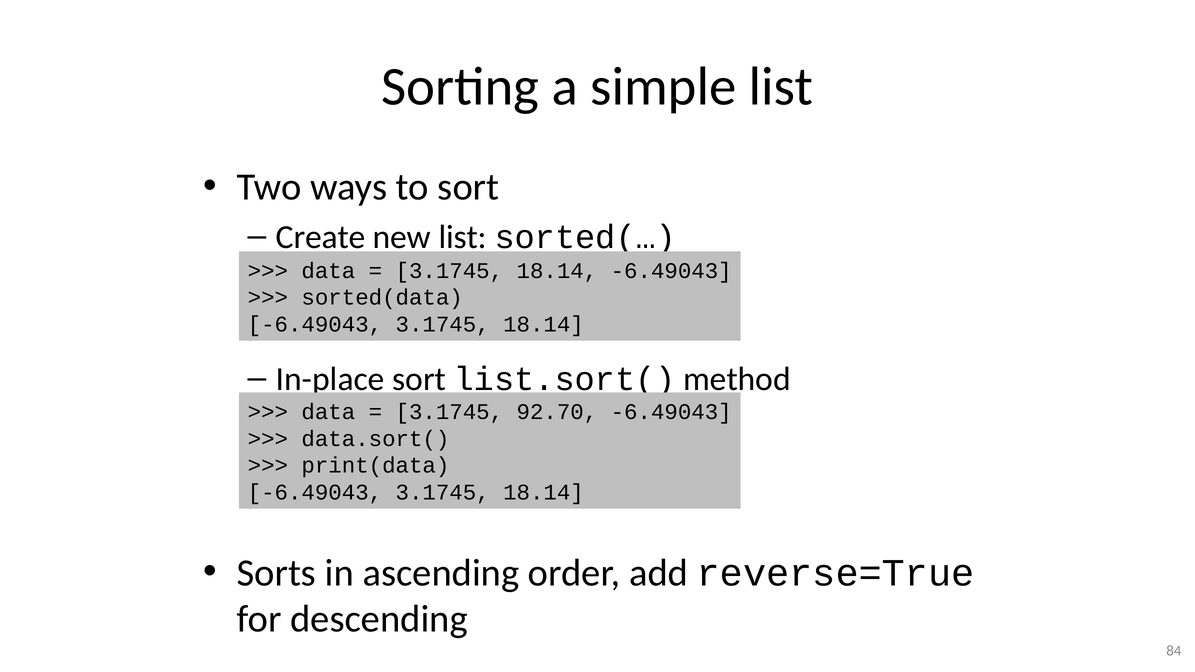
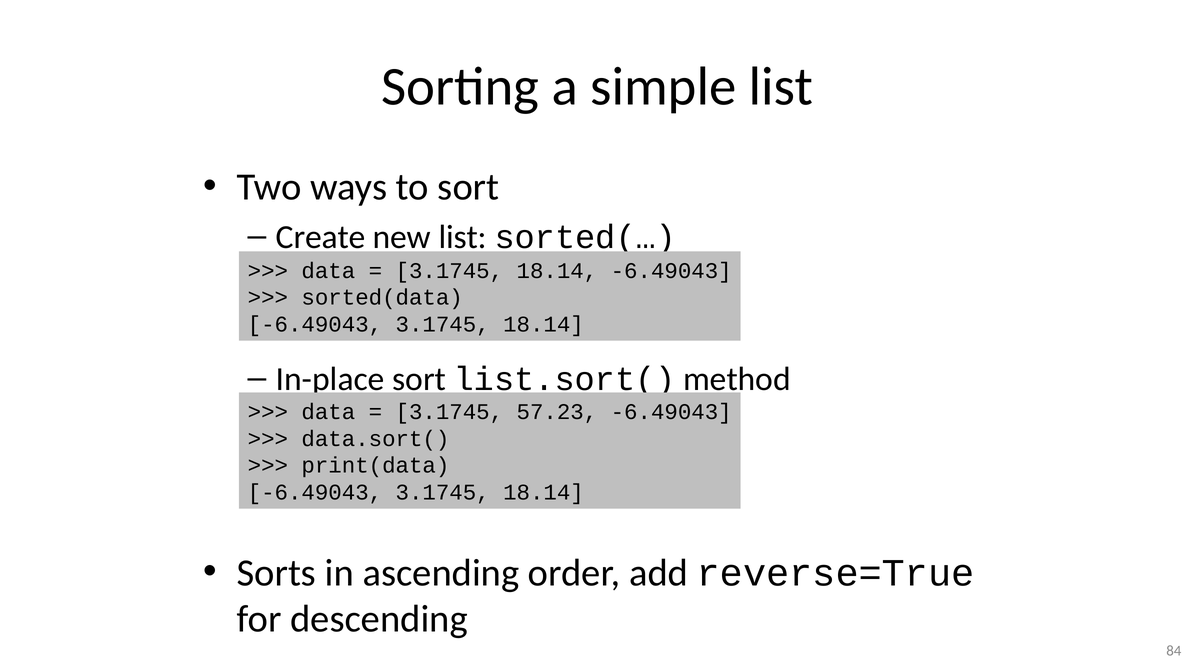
92.70: 92.70 -> 57.23
